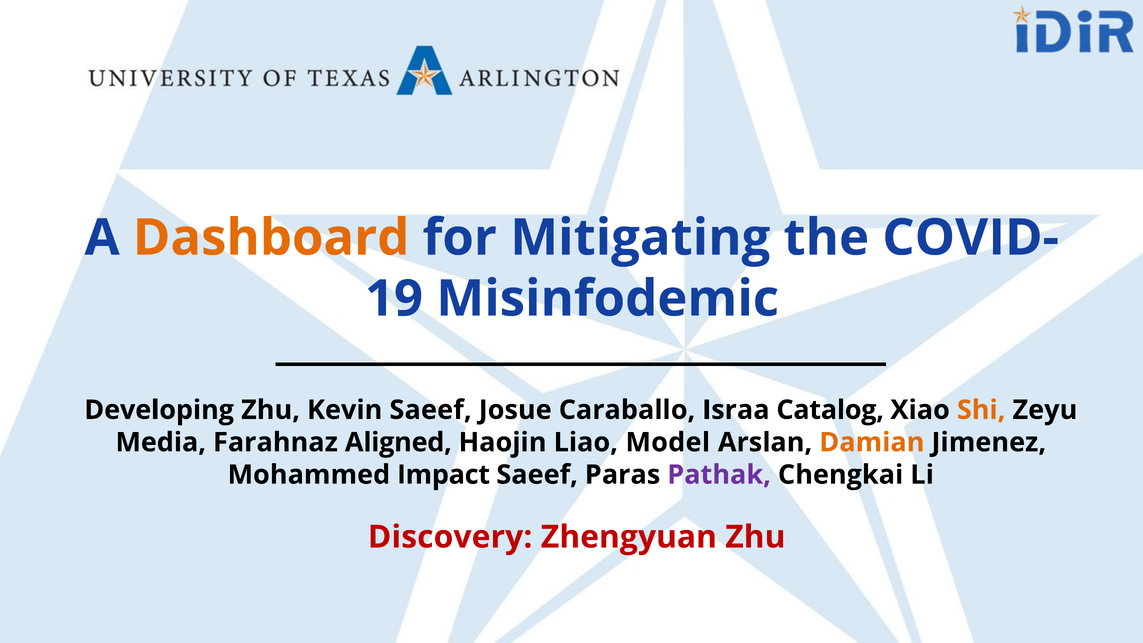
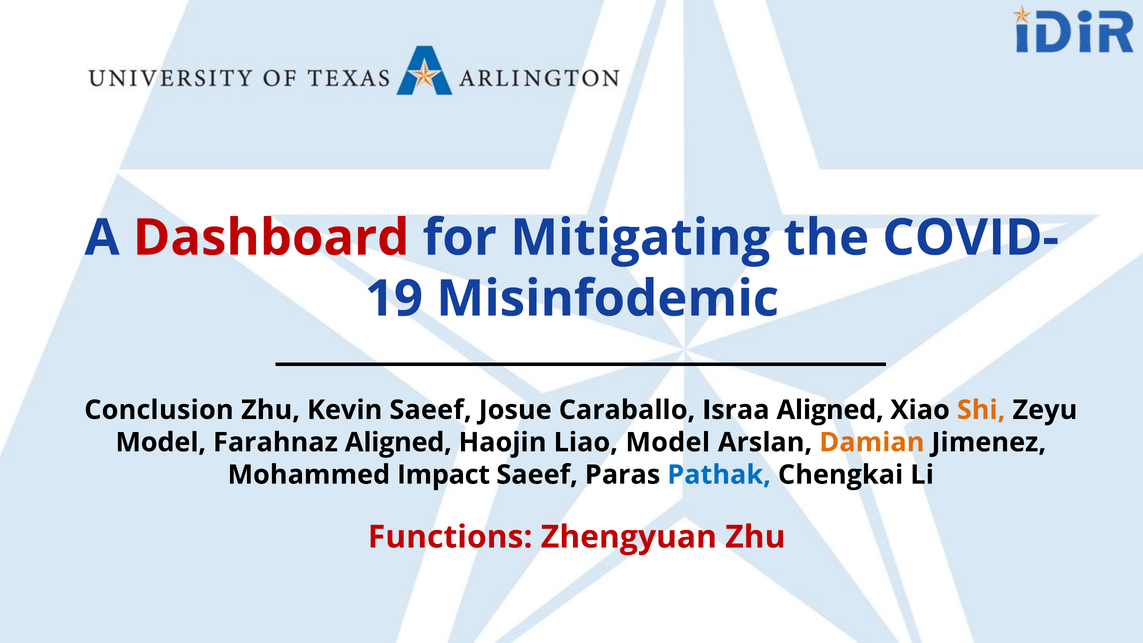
Dashboard colour: orange -> red
Developing: Developing -> Conclusion
Israa Catalog: Catalog -> Aligned
Media at (161, 442): Media -> Model
Pathak colour: purple -> blue
Discovery: Discovery -> Functions
